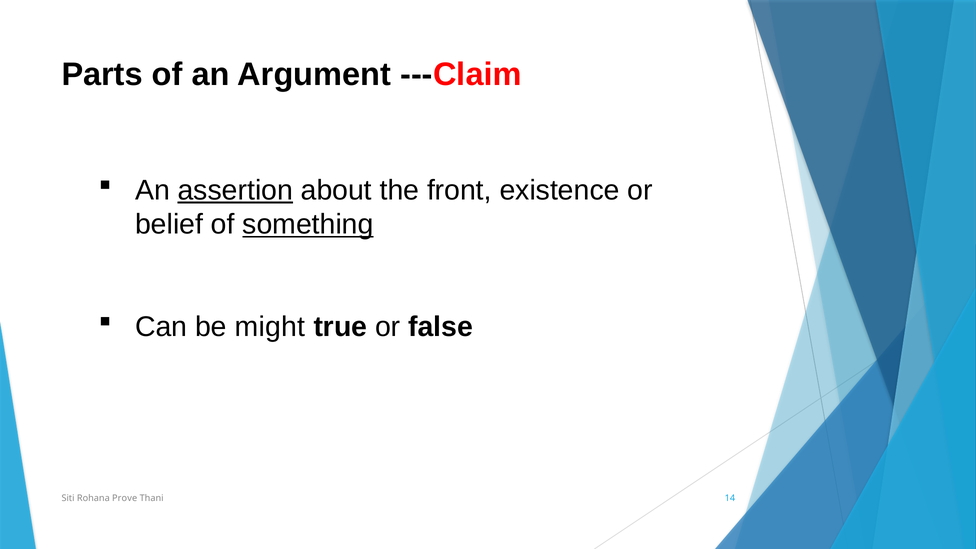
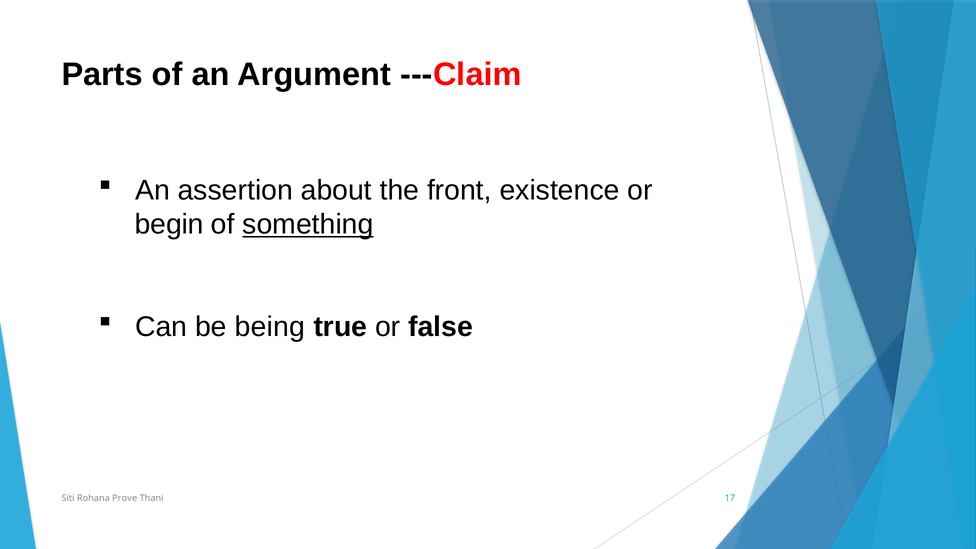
assertion underline: present -> none
belief: belief -> begin
might: might -> being
14: 14 -> 17
